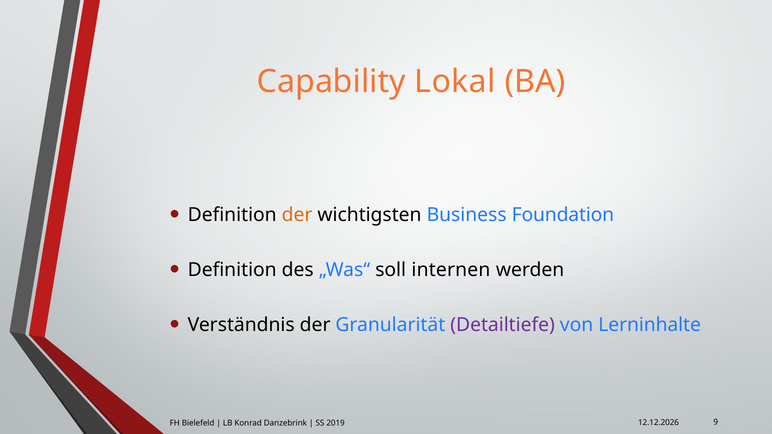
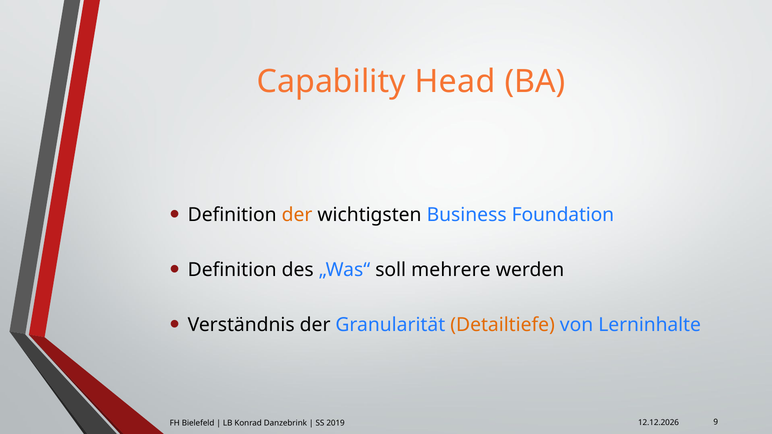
Lokal: Lokal -> Head
internen: internen -> mehrere
Detailtiefe colour: purple -> orange
